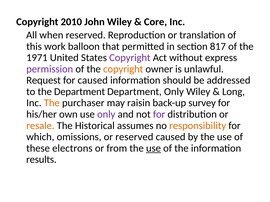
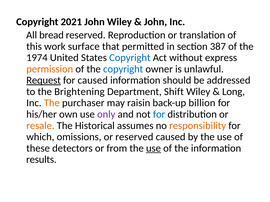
2010: 2010 -> 2021
Core at (155, 22): Core -> John
when: when -> bread
balloon: balloon -> surface
817: 817 -> 387
1971: 1971 -> 1974
Copyright at (130, 58) colour: purple -> blue
permission colour: purple -> orange
copyright at (123, 69) colour: orange -> blue
Request underline: none -> present
the Department: Department -> Brightening
Department Only: Only -> Shift
survey: survey -> billion
for at (159, 115) colour: purple -> blue
electrons: electrons -> detectors
